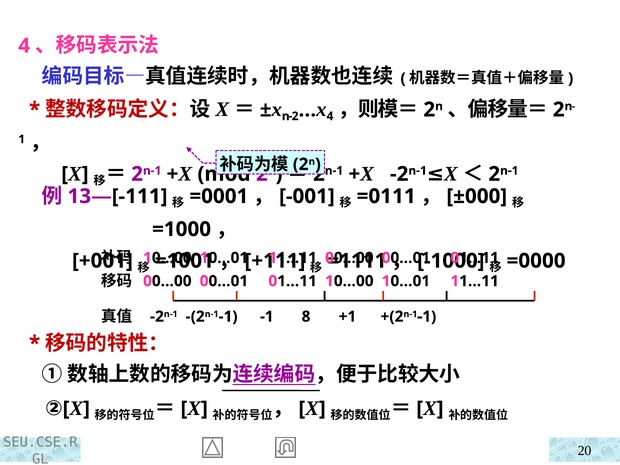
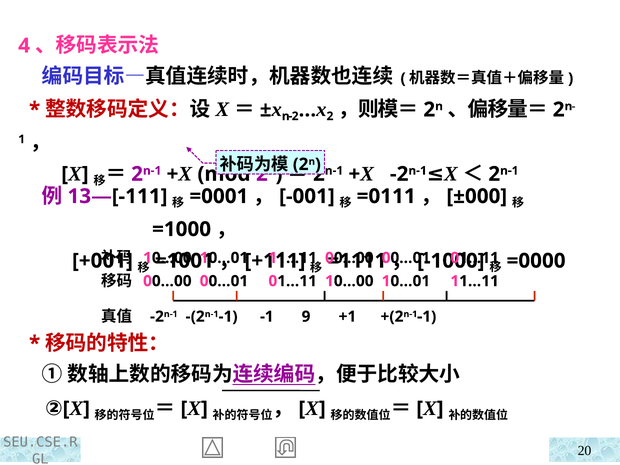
4 at (330, 116): 4 -> 2
8: 8 -> 9
